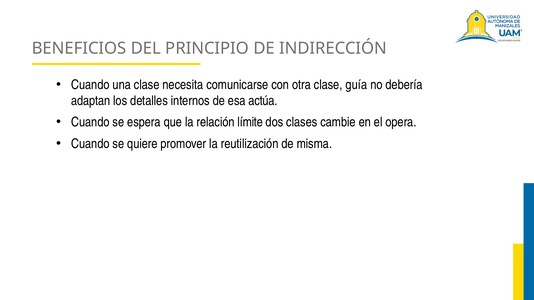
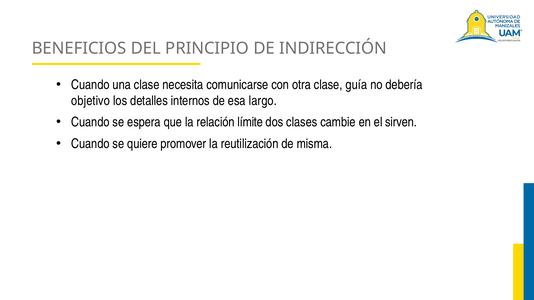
adaptan: adaptan -> objetivo
actúa: actúa -> largo
opera: opera -> sirven
